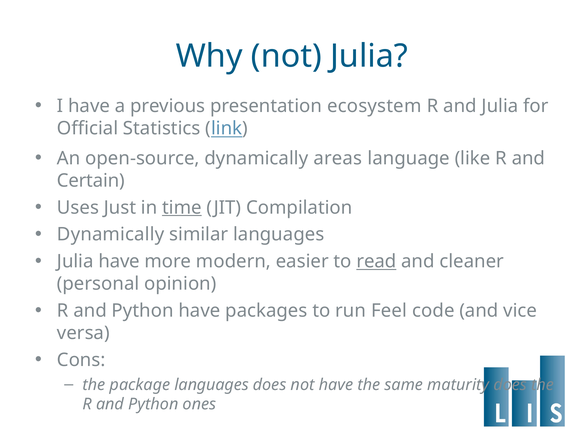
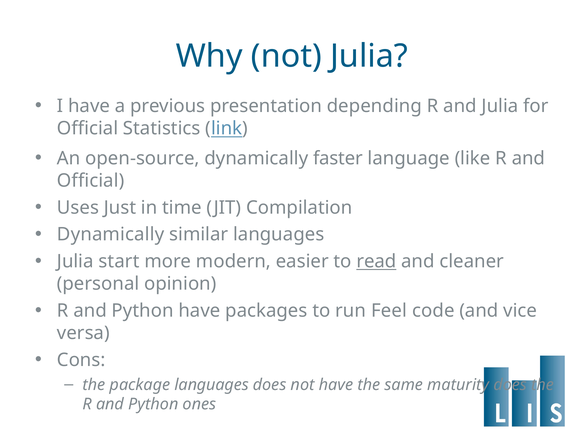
ecosystem: ecosystem -> depending
areas: areas -> faster
Certain at (91, 181): Certain -> Official
time underline: present -> none
Julia have: have -> start
